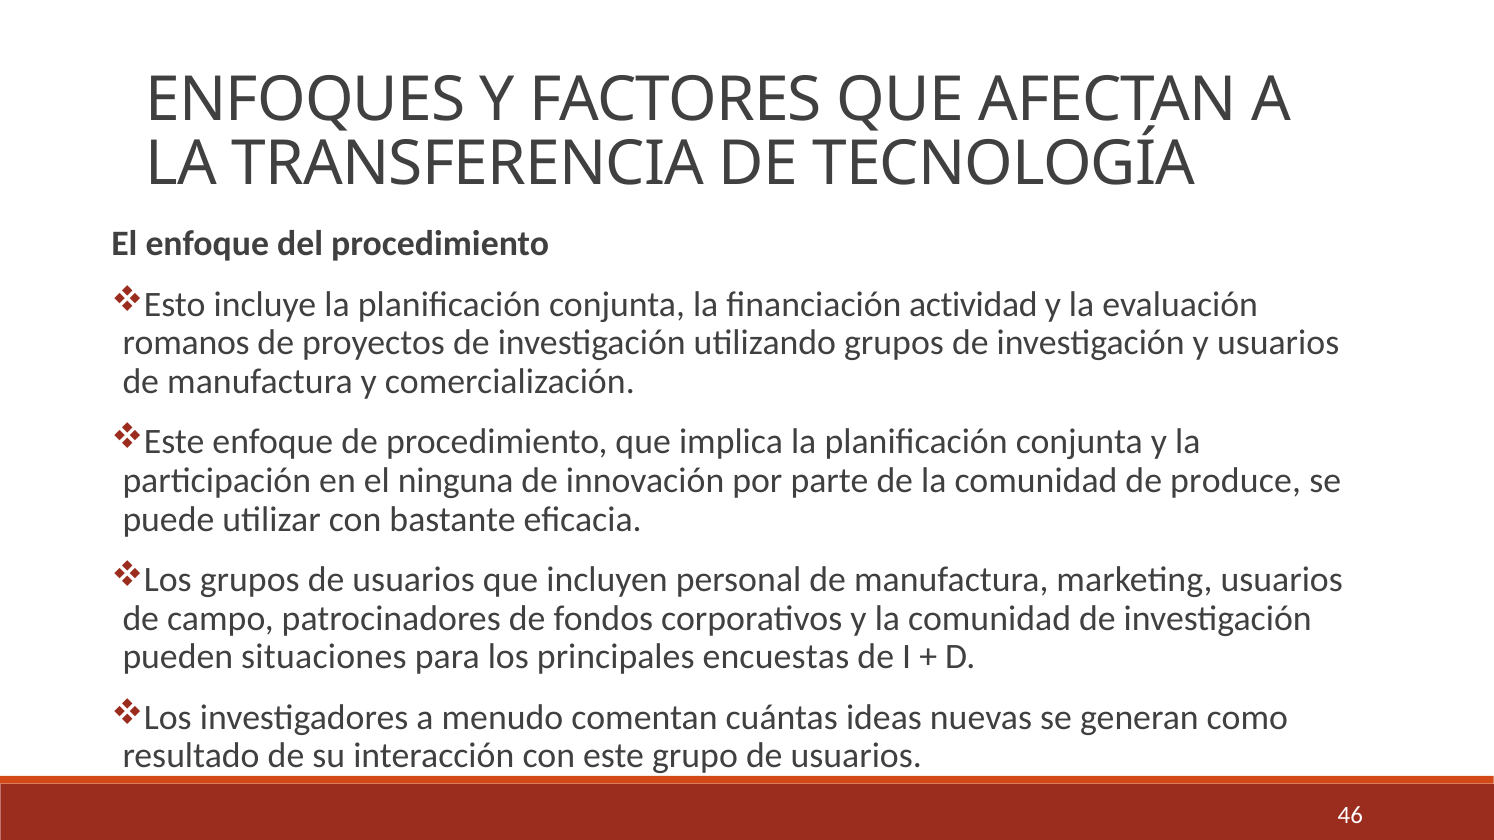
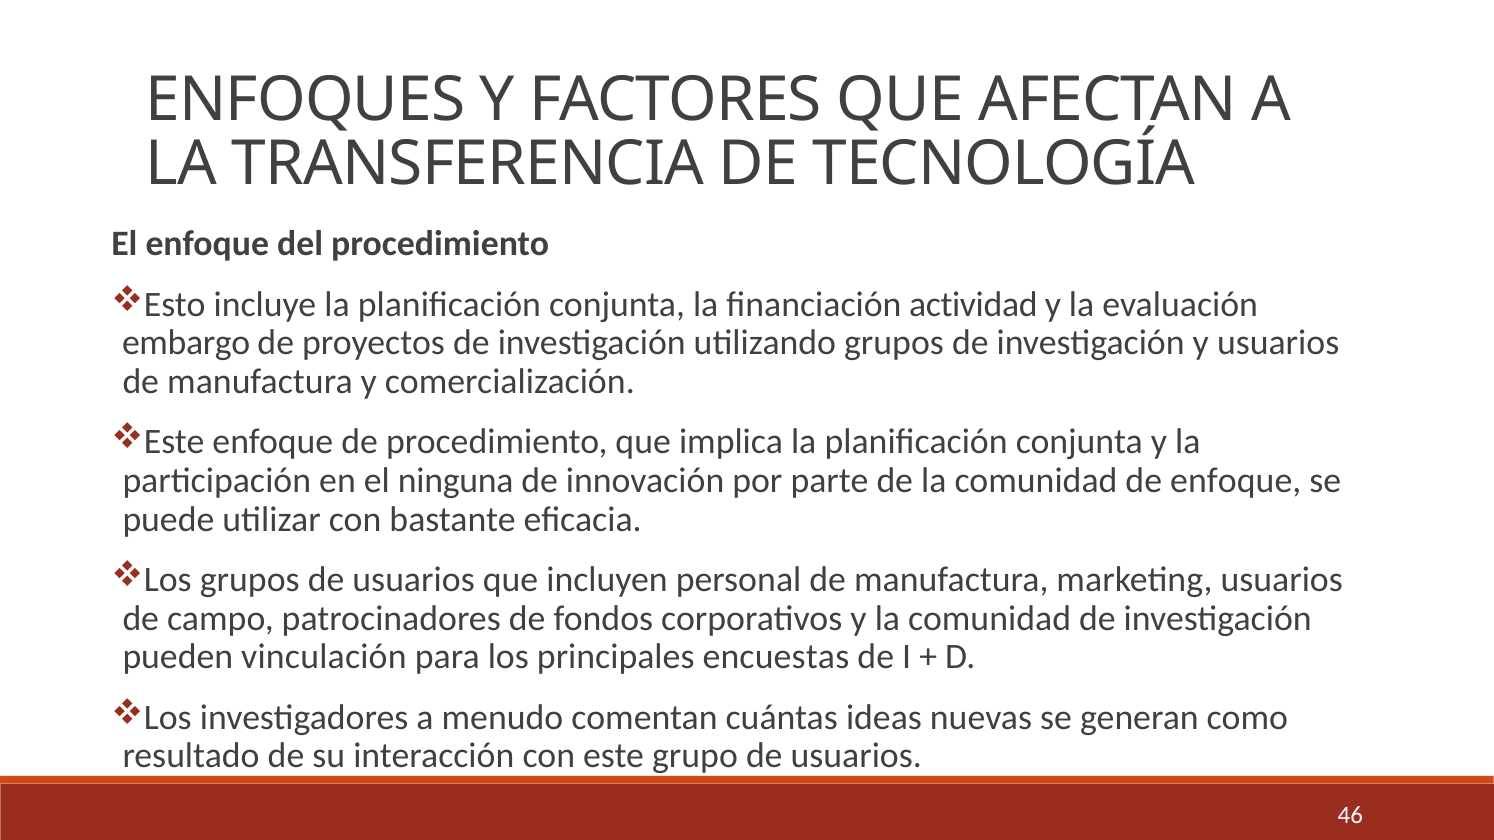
romanos: romanos -> embargo
de produce: produce -> enfoque
situaciones: situaciones -> vinculación
